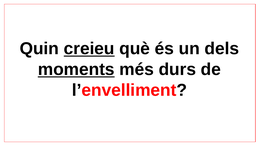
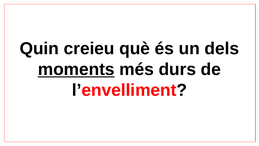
creieu underline: present -> none
